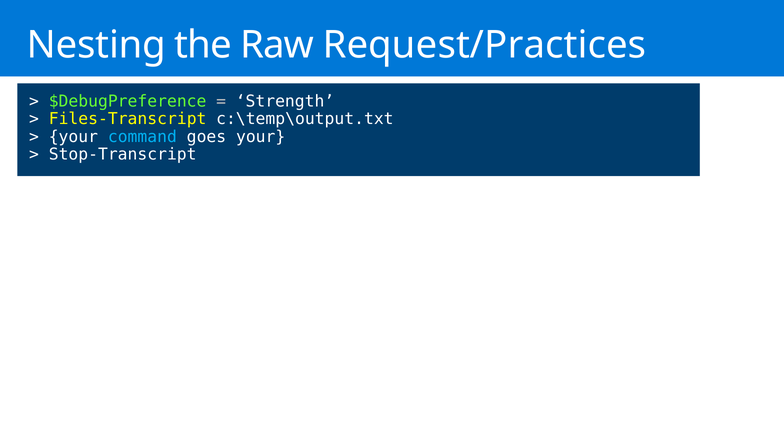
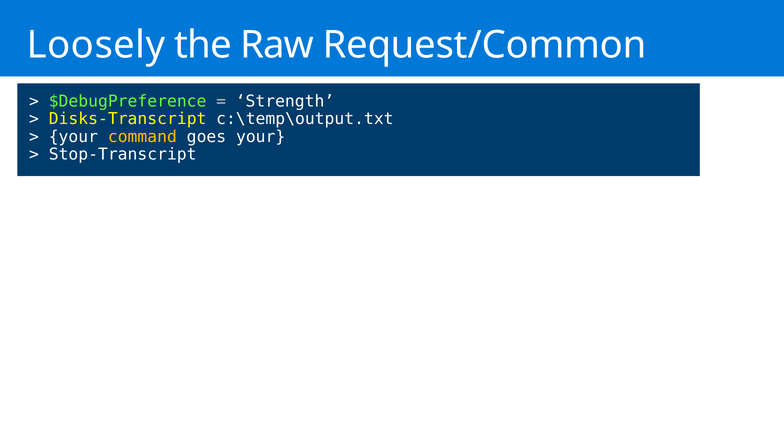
Nesting: Nesting -> Loosely
Request/Practices: Request/Practices -> Request/Common
Files-Transcript: Files-Transcript -> Disks-Transcript
command colour: light blue -> yellow
